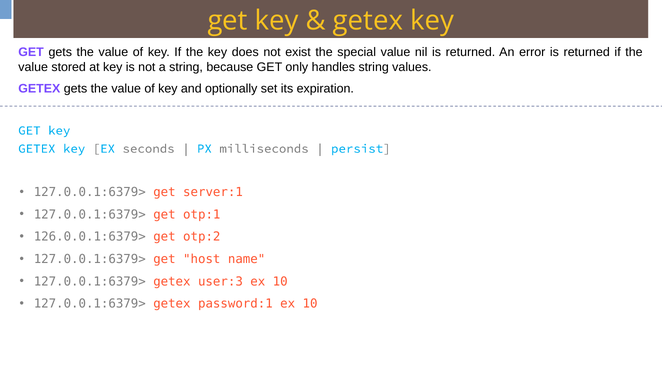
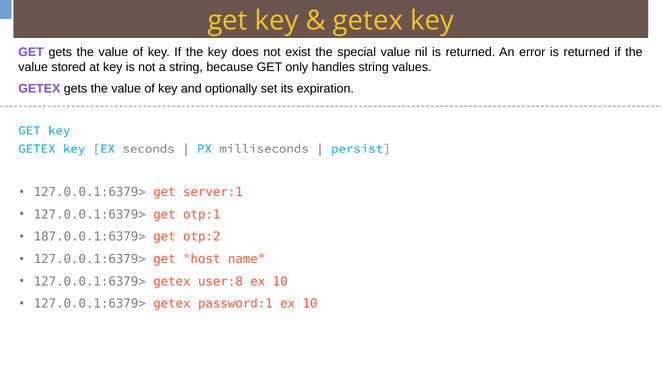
126.0.0.1:6379>: 126.0.0.1:6379> -> 187.0.0.1:6379>
user:3: user:3 -> user:8
